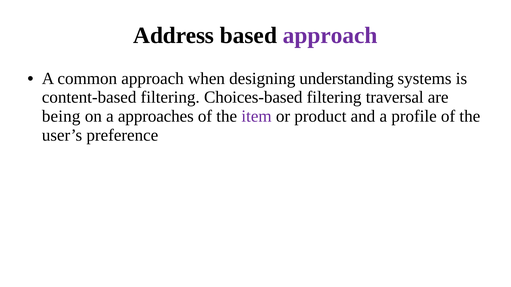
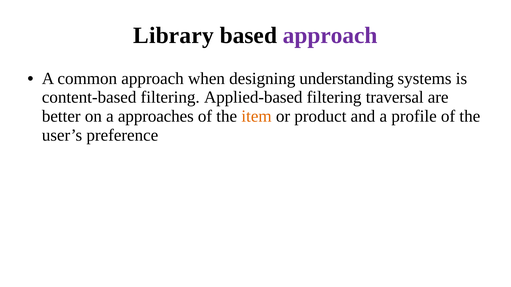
Address: Address -> Library
Choices-based: Choices-based -> Applied-based
being: being -> better
item colour: purple -> orange
